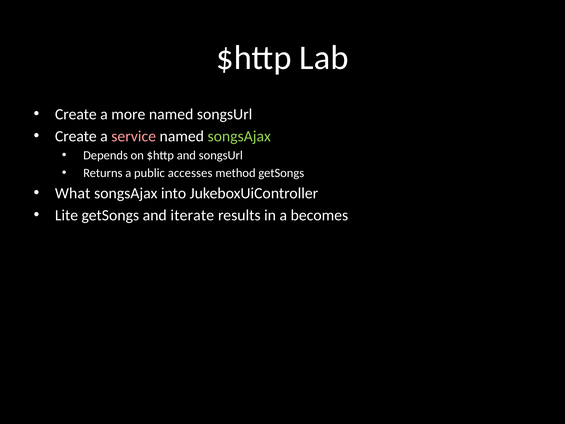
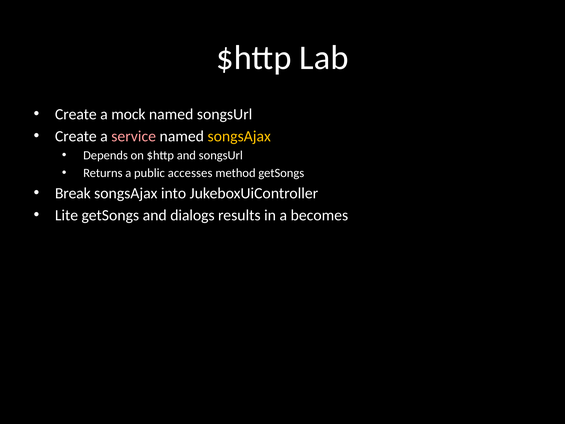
more: more -> mock
songsAjax at (239, 136) colour: light green -> yellow
What: What -> Break
iterate: iterate -> dialogs
